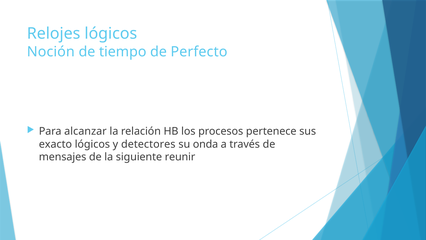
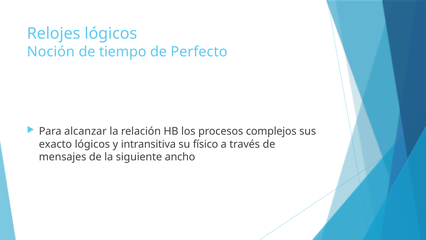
pertenece: pertenece -> complejos
detectores: detectores -> intransitiva
onda: onda -> físico
reunir: reunir -> ancho
